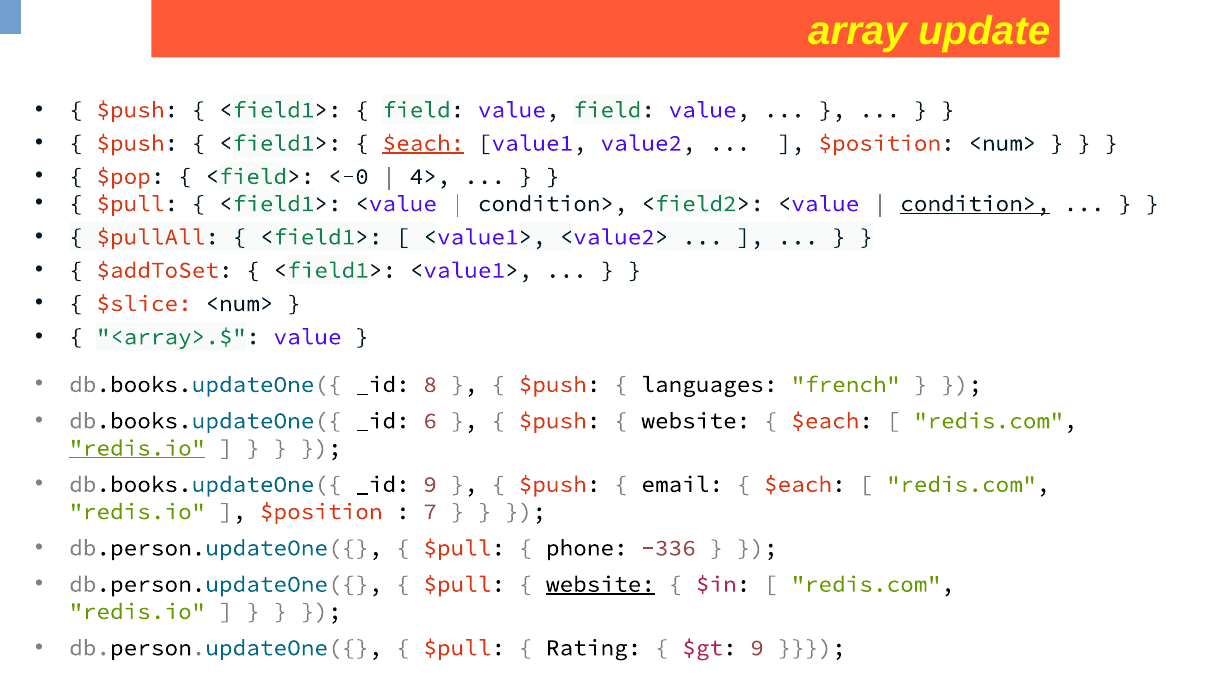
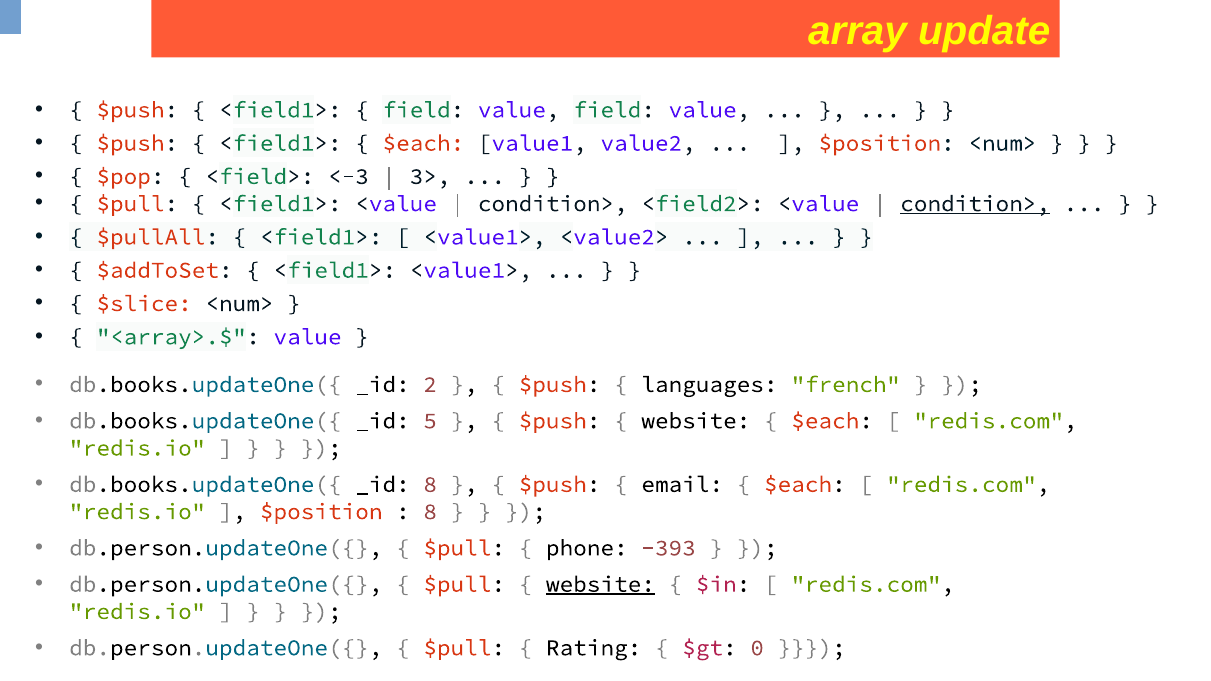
$each at (423, 143) underline: present -> none
<-0: <-0 -> <-3
4>: 4> -> 3>
8: 8 -> 2
6: 6 -> 5
redis.io at (137, 448) underline: present -> none
_id 9: 9 -> 8
7 at (430, 512): 7 -> 8
-336: -336 -> -393
$gt 9: 9 -> 0
